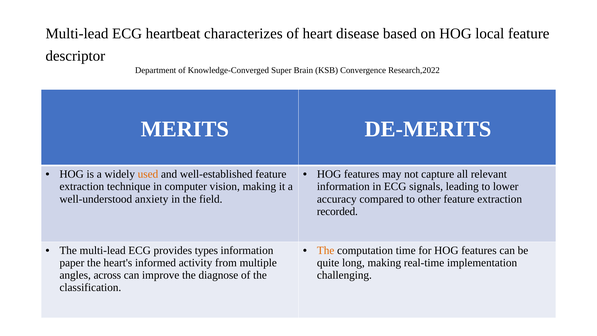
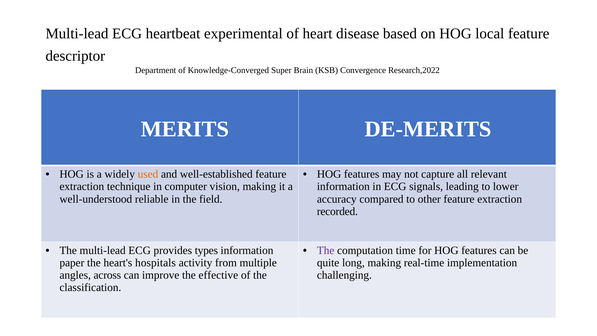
characterizes: characterizes -> experimental
anxiety: anxiety -> reliable
The at (326, 250) colour: orange -> purple
informed: informed -> hospitals
diagnose: diagnose -> effective
